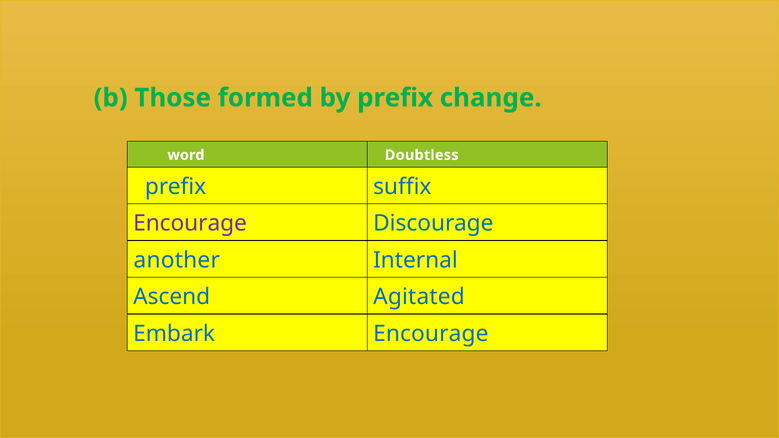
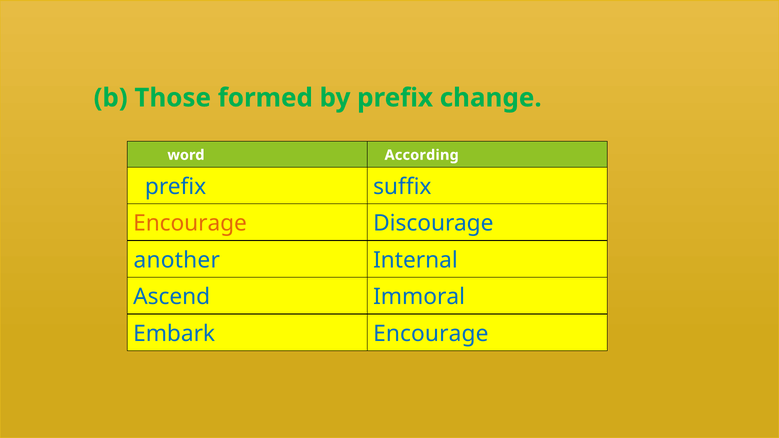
Doubtless: Doubtless -> According
Encourage at (190, 224) colour: purple -> orange
Agitated: Agitated -> Immoral
